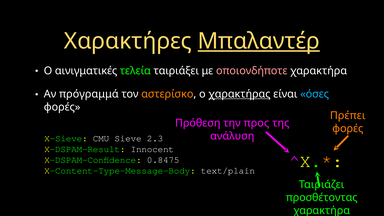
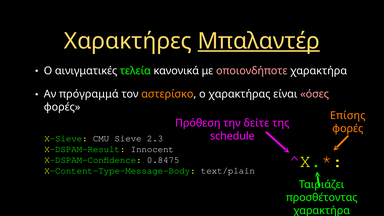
ταιριάξει: ταιριάξει -> κανονικά
χαρακτήρας underline: present -> none
όσες colour: light blue -> pink
Πρέπει: Πρέπει -> Επίσης
προς: προς -> δείτε
ανάλυση: ανάλυση -> schedule
